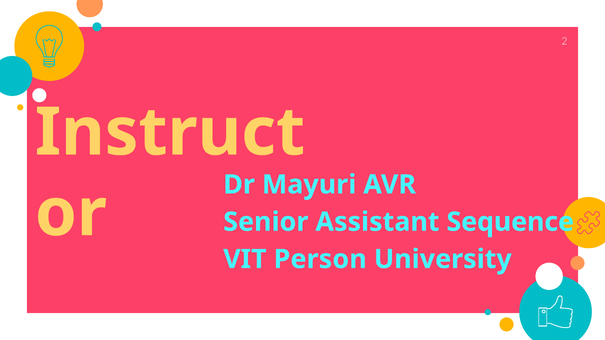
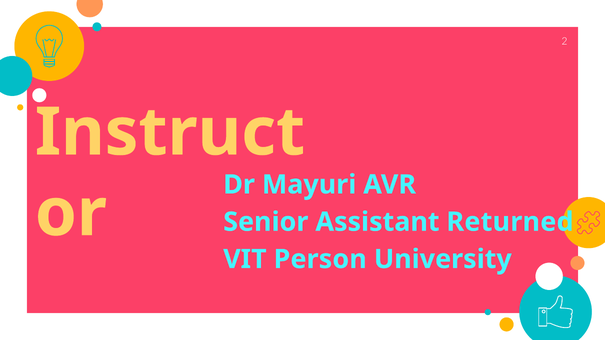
Sequence: Sequence -> Returned
